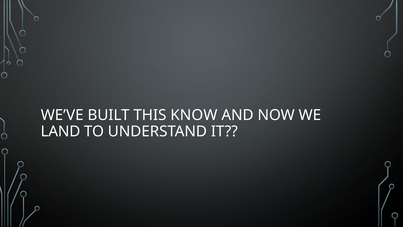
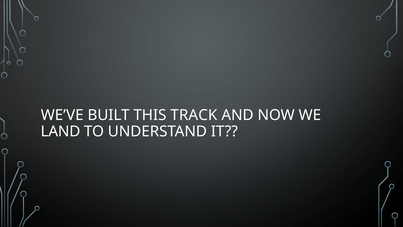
KNOW: KNOW -> TRACK
